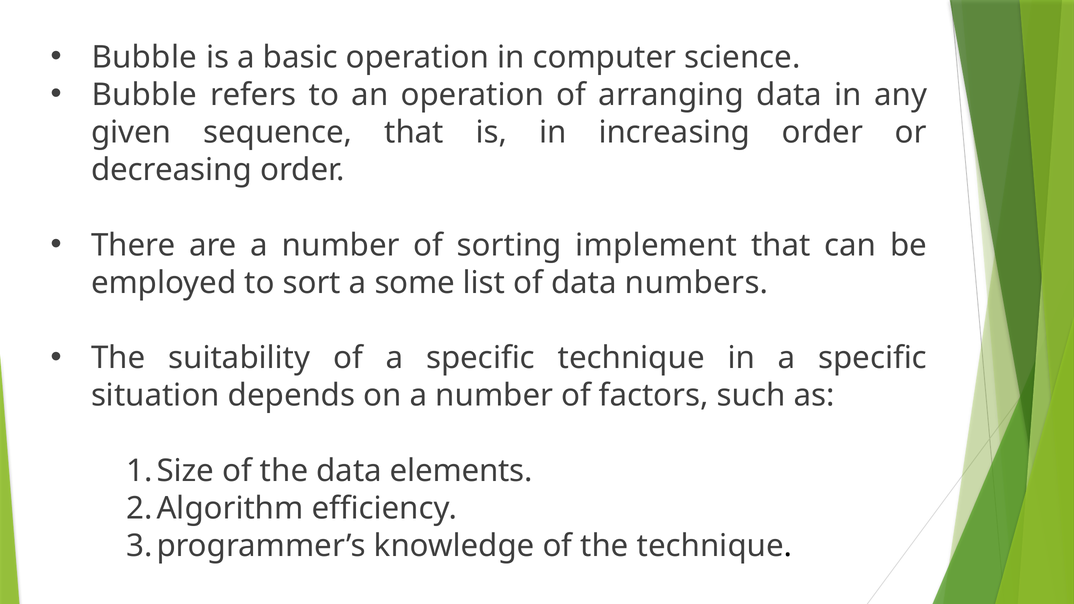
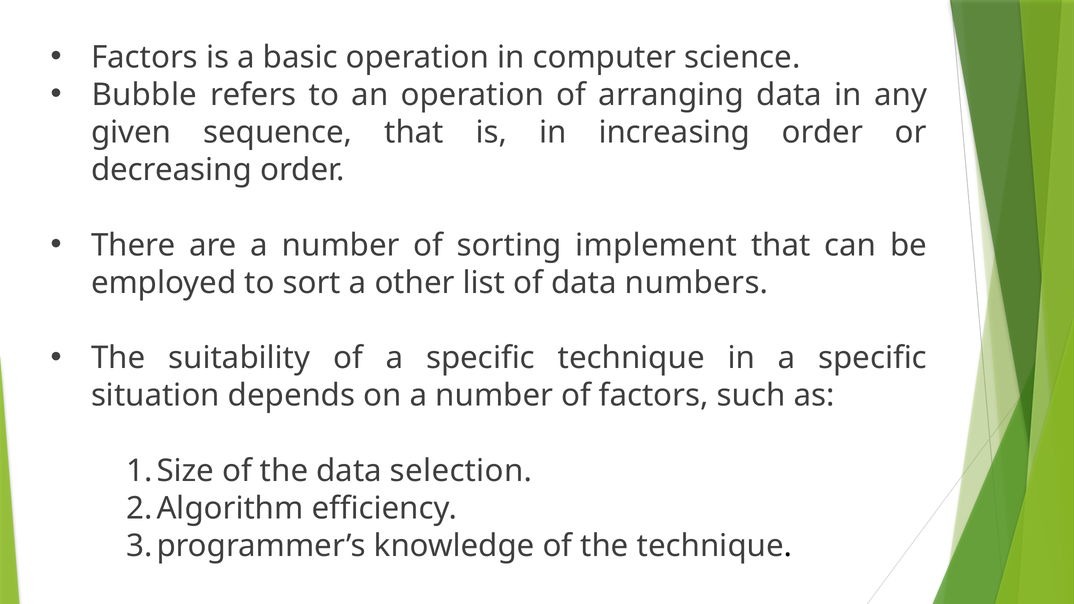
Bubble at (144, 57): Bubble -> Factors
some: some -> other
elements: elements -> selection
